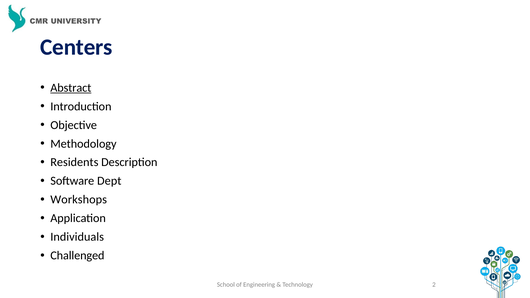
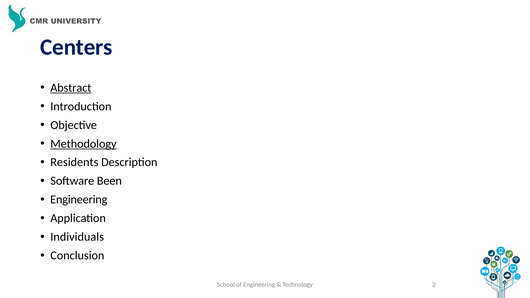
Methodology underline: none -> present
Dept: Dept -> Been
Workshops at (79, 200): Workshops -> Engineering
Challenged: Challenged -> Conclusion
